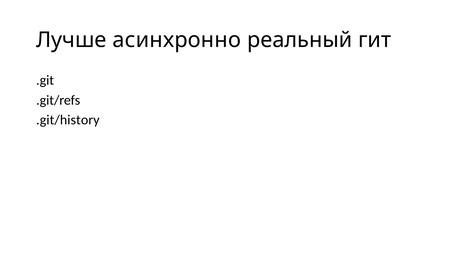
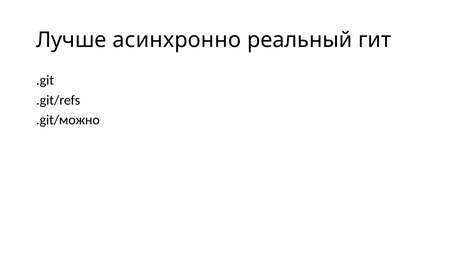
.git/history: .git/history -> .git/можно
